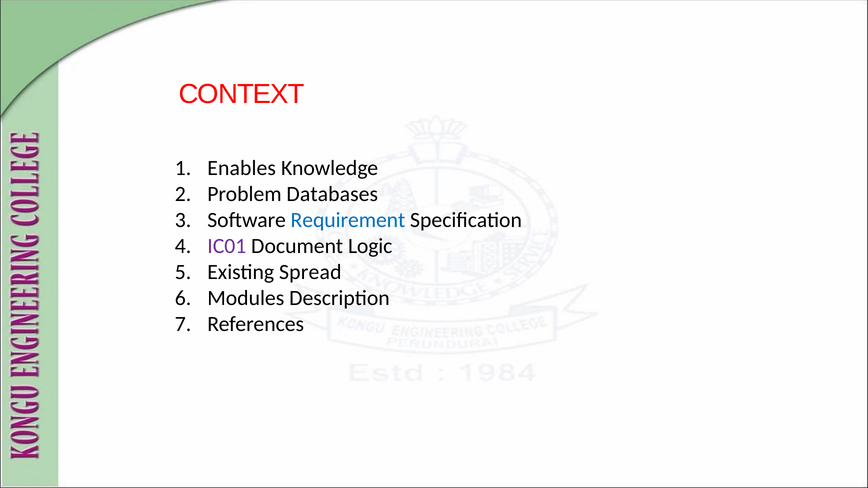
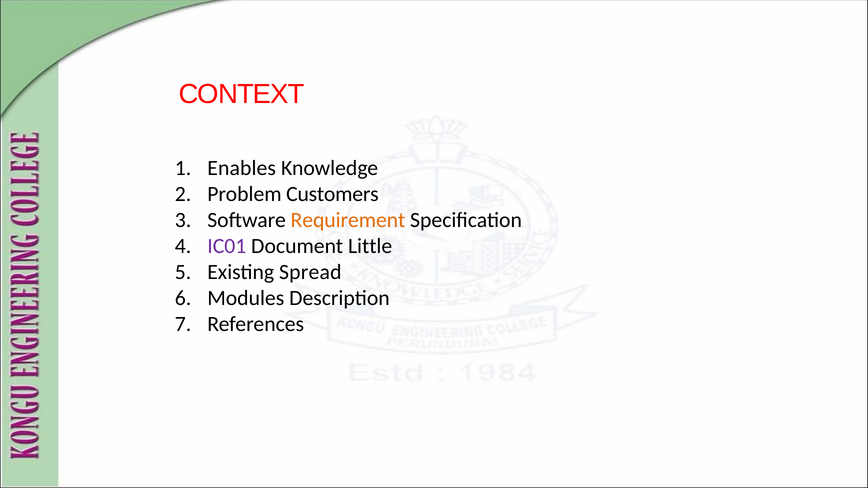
Databases: Databases -> Customers
Requirement colour: blue -> orange
Logic: Logic -> Little
